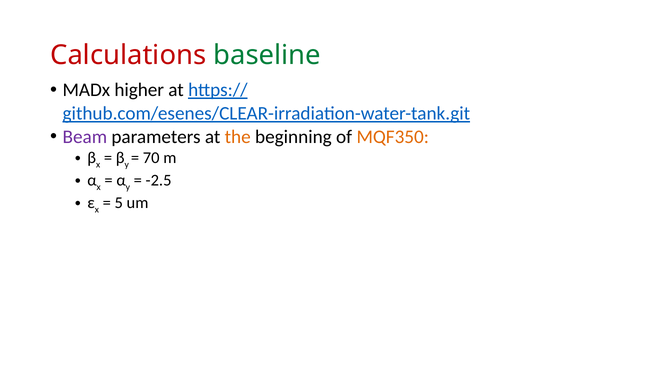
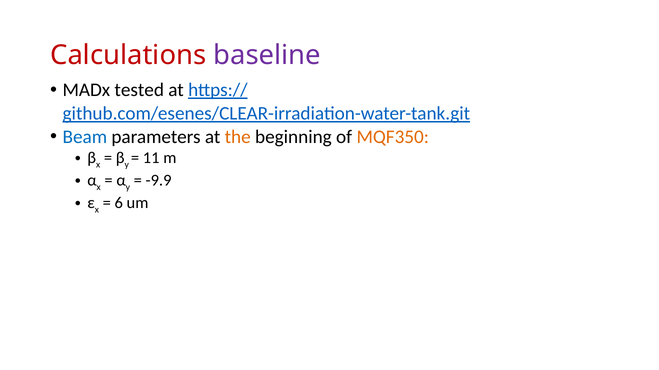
baseline colour: green -> purple
higher: higher -> tested
Beam colour: purple -> blue
70: 70 -> 11
-2.5: -2.5 -> -9.9
5: 5 -> 6
